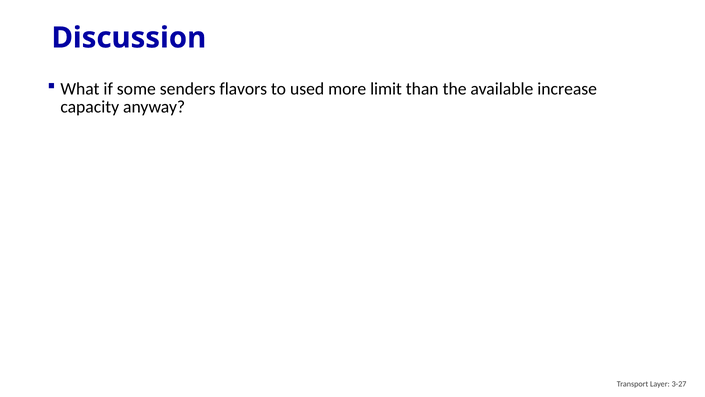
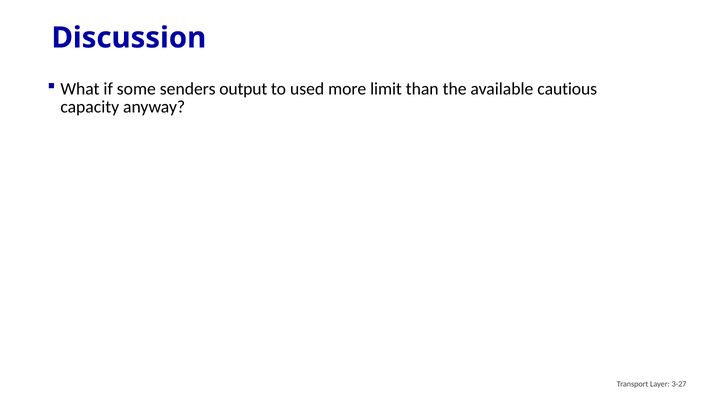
flavors: flavors -> output
increase: increase -> cautious
